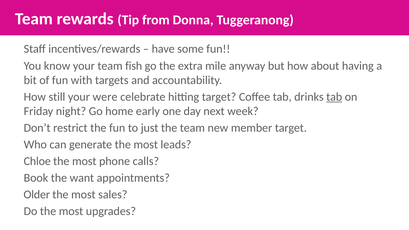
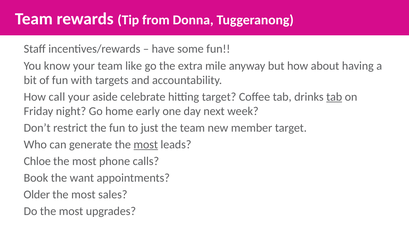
fish: fish -> like
still: still -> call
were: were -> aside
most at (146, 145) underline: none -> present
